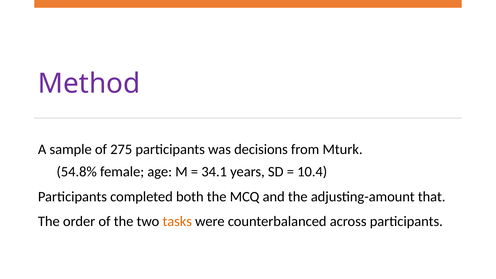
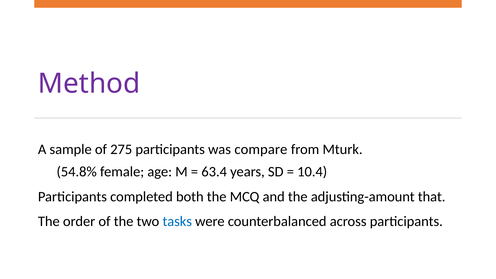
decisions: decisions -> compare
34.1: 34.1 -> 63.4
tasks colour: orange -> blue
